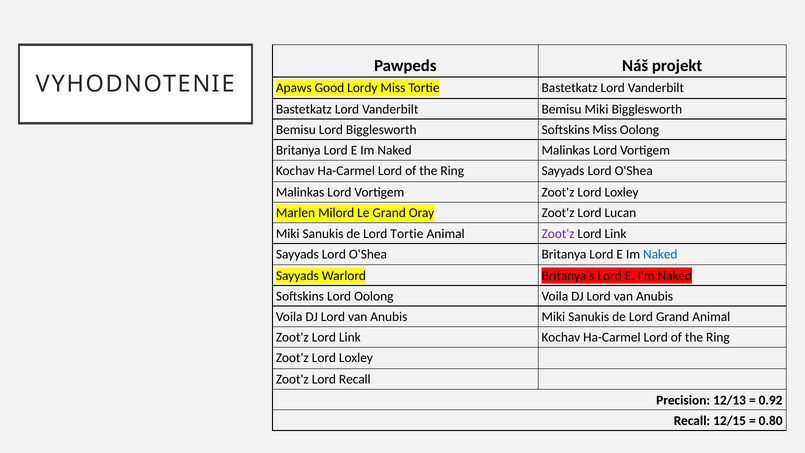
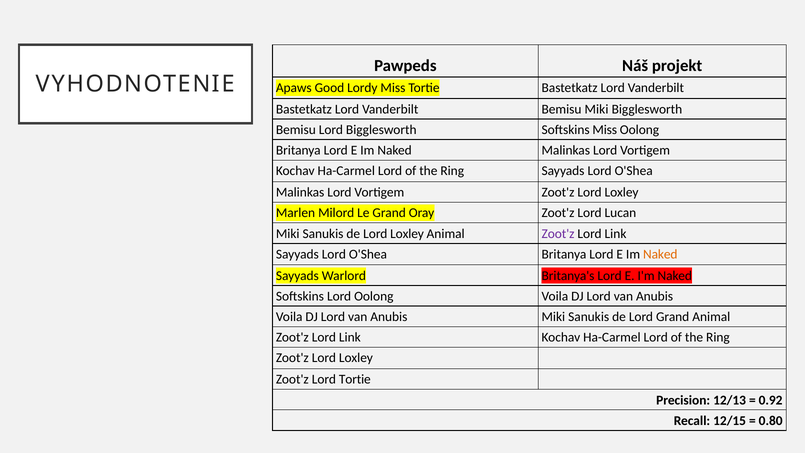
de Lord Tortie: Tortie -> Loxley
Naked at (660, 254) colour: blue -> orange
Lord Recall: Recall -> Tortie
